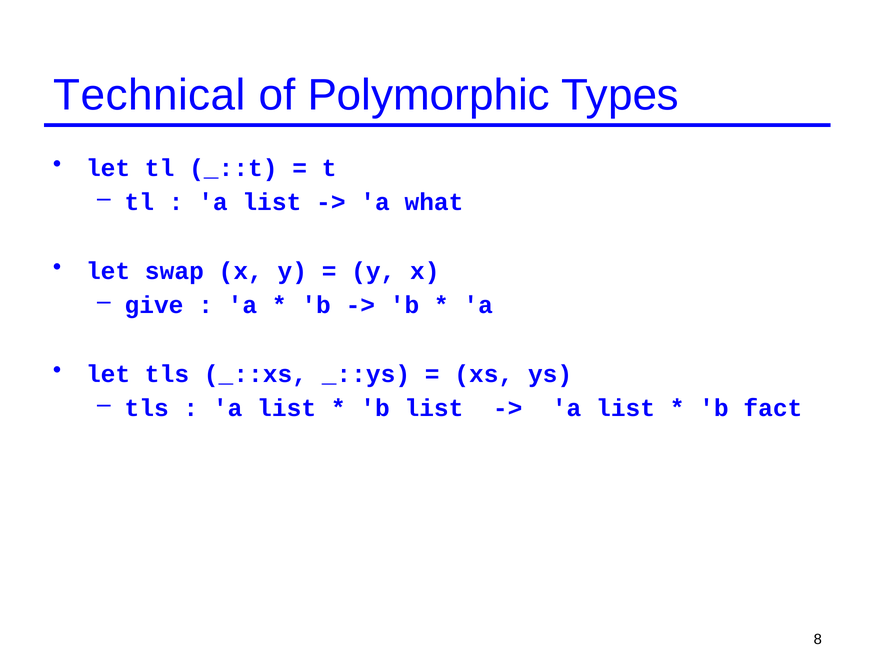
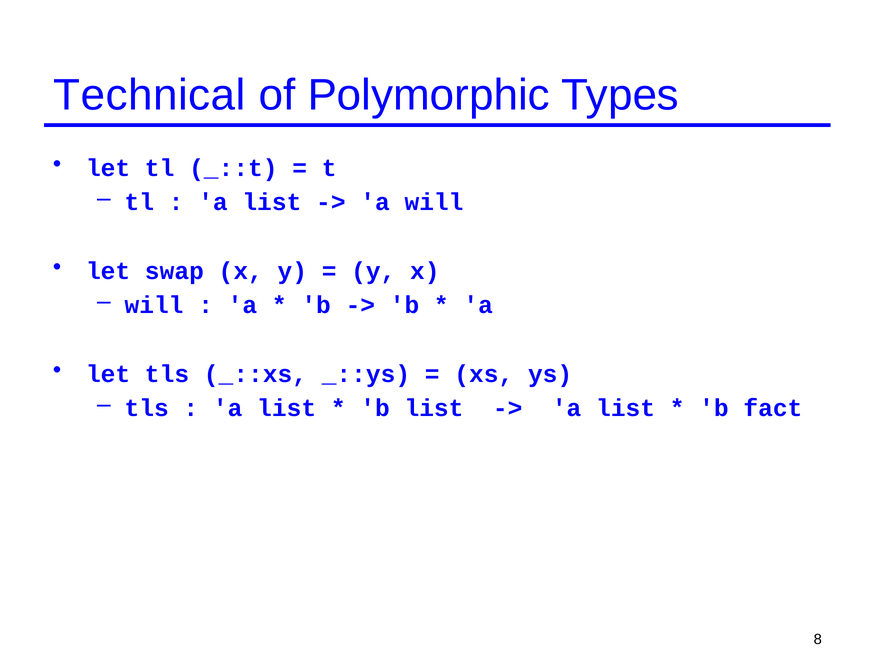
a what: what -> will
give at (154, 305): give -> will
